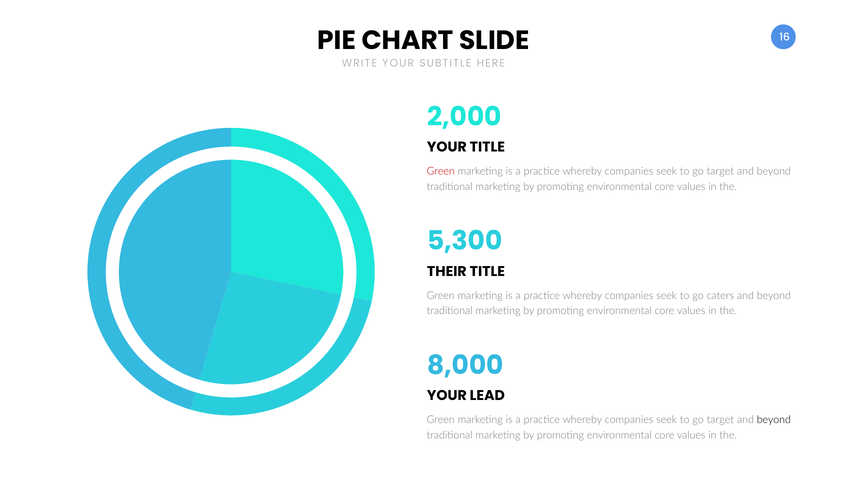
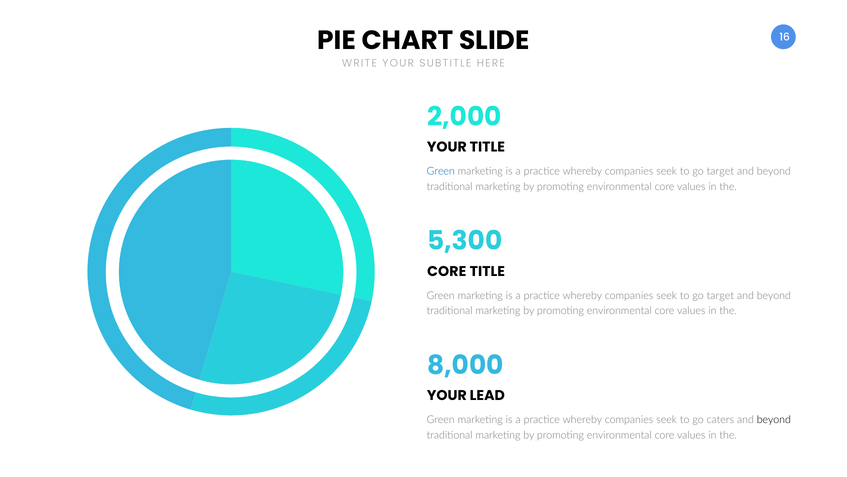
Green at (441, 171) colour: red -> blue
THEIR at (447, 271): THEIR -> CORE
caters at (720, 295): caters -> target
target at (720, 419): target -> caters
